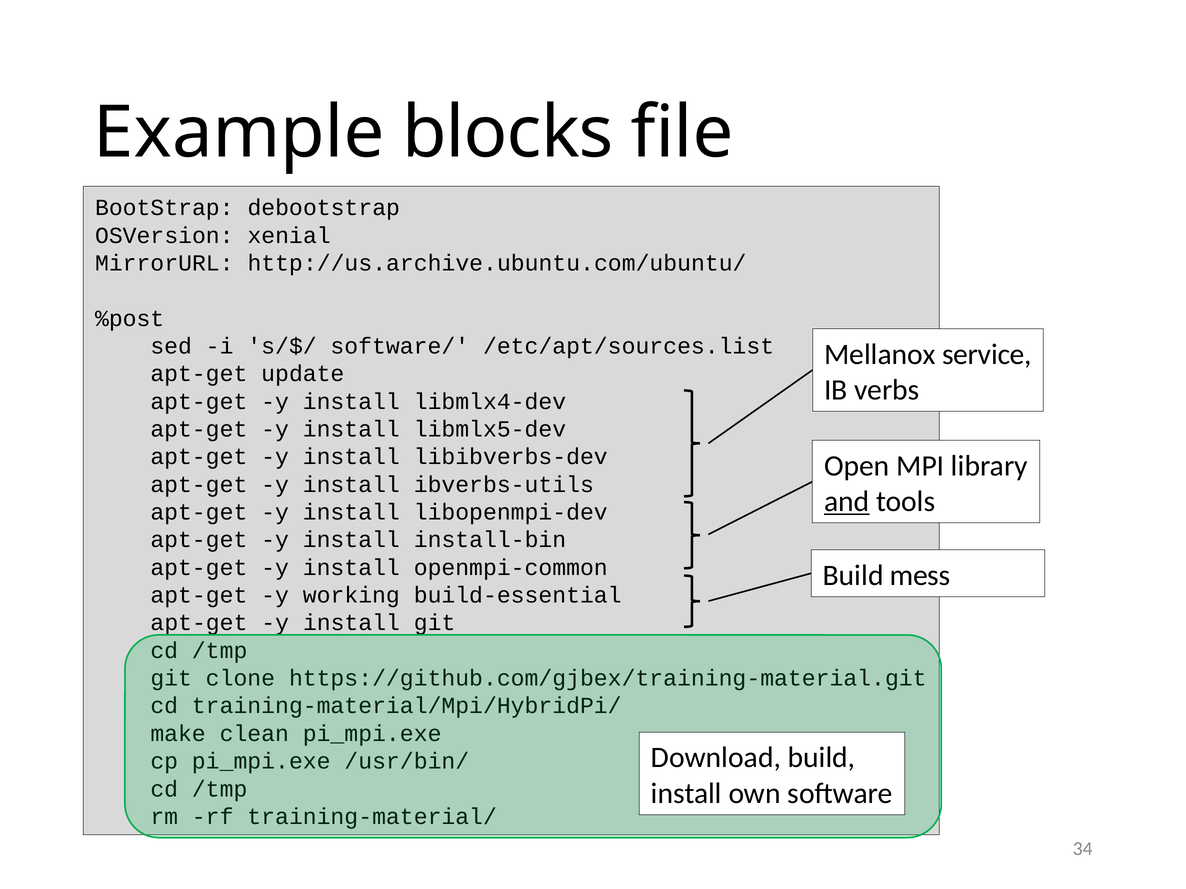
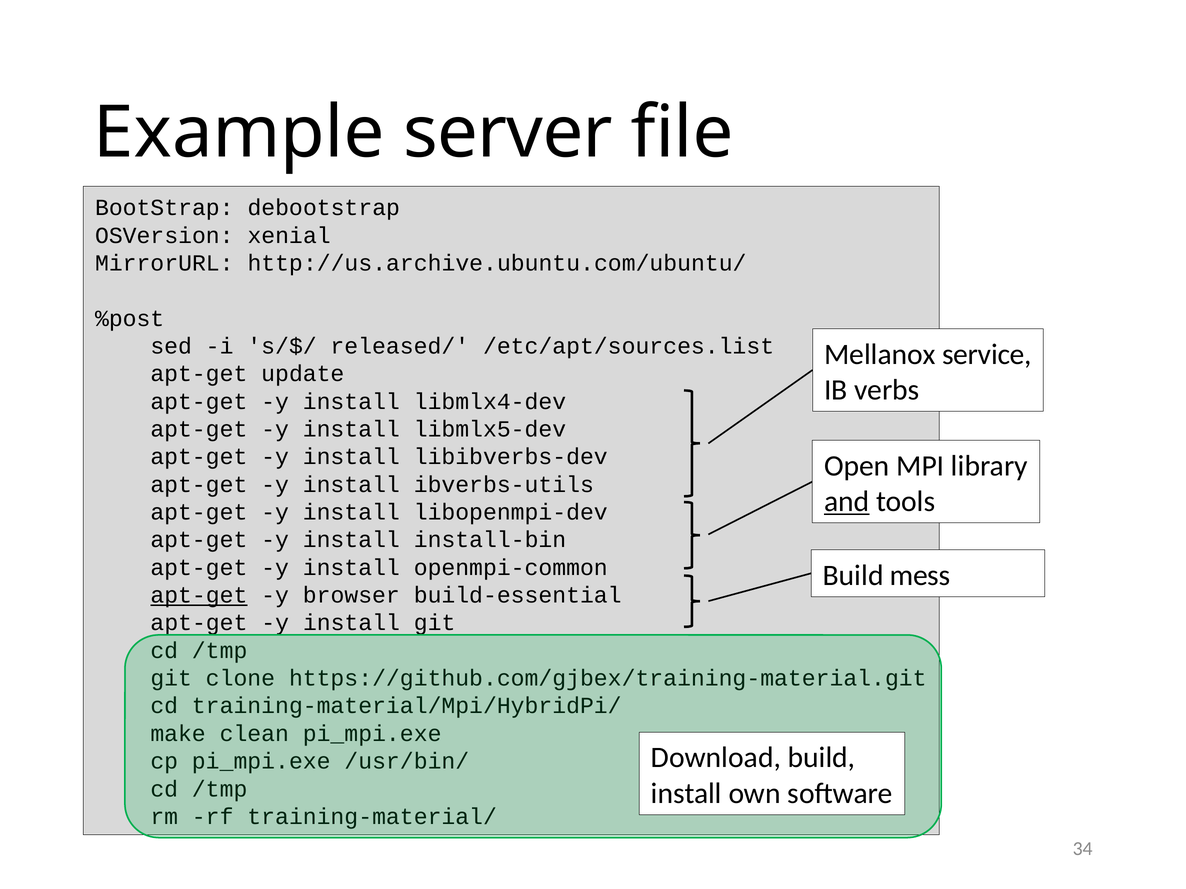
blocks: blocks -> server
software/: software/ -> released/
apt-get at (199, 596) underline: none -> present
working: working -> browser
